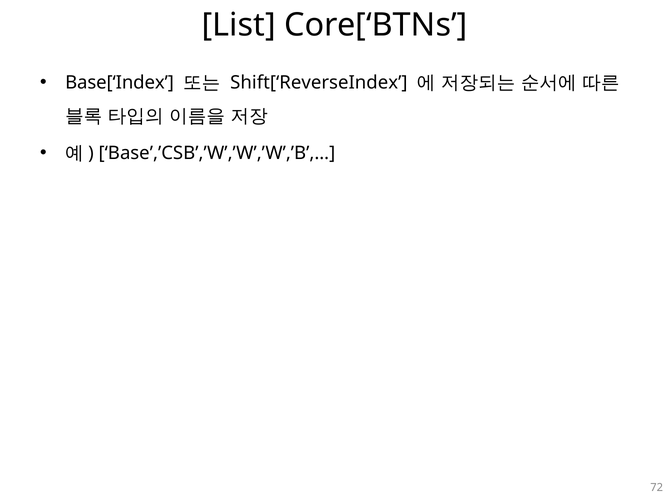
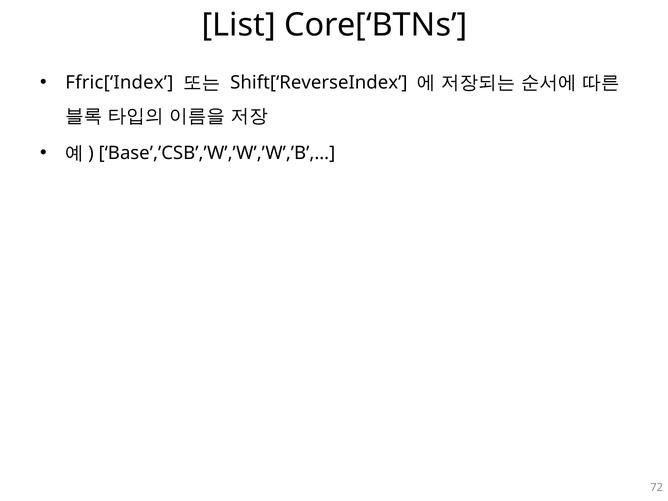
Base[‘Index: Base[‘Index -> Ffric[‘Index
